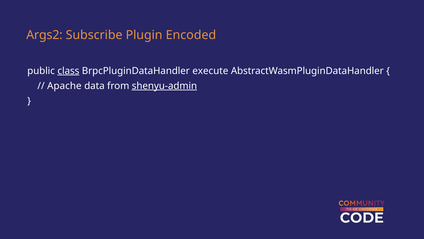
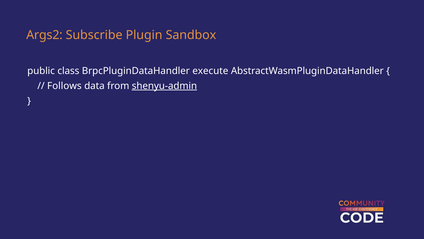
Encoded: Encoded -> Sandbox
class underline: present -> none
Apache: Apache -> Follows
